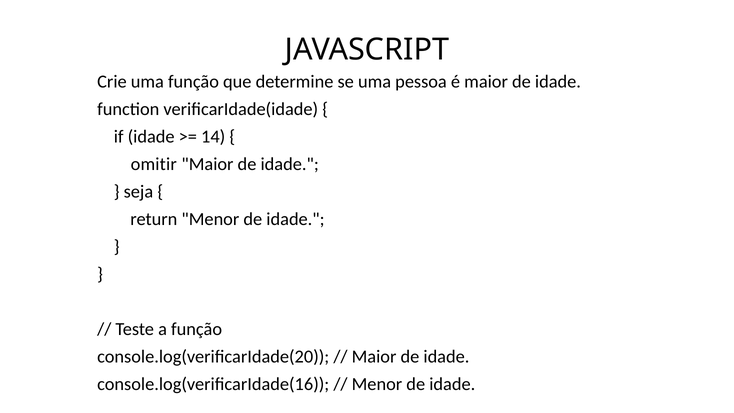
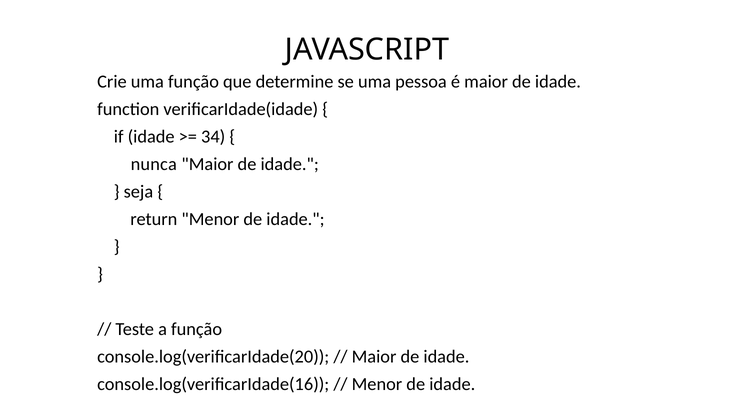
14: 14 -> 34
omitir: omitir -> nunca
